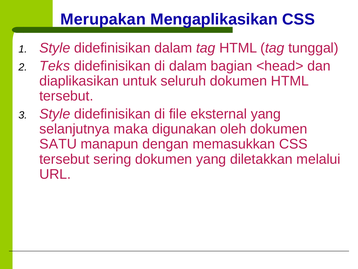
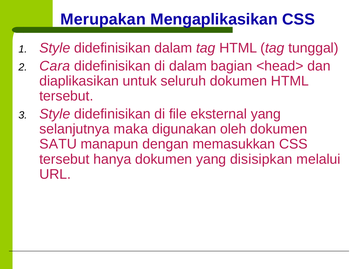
Teks: Teks -> Cara
sering: sering -> hanya
diletakkan: diletakkan -> disisipkan
